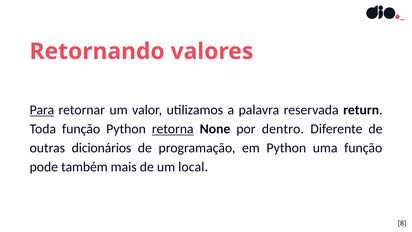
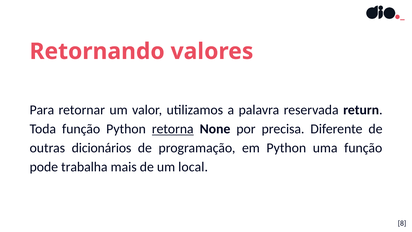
Para underline: present -> none
dentro: dentro -> precisa
também: também -> trabalha
